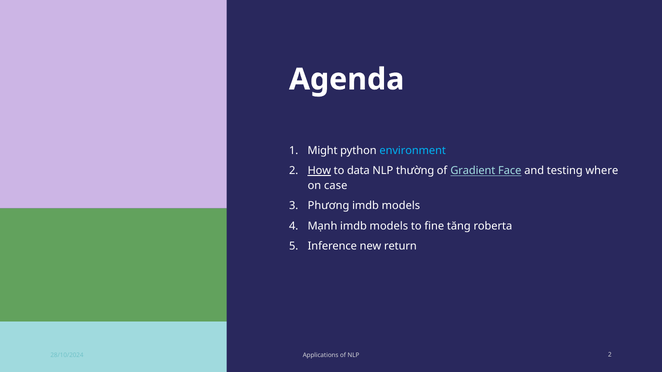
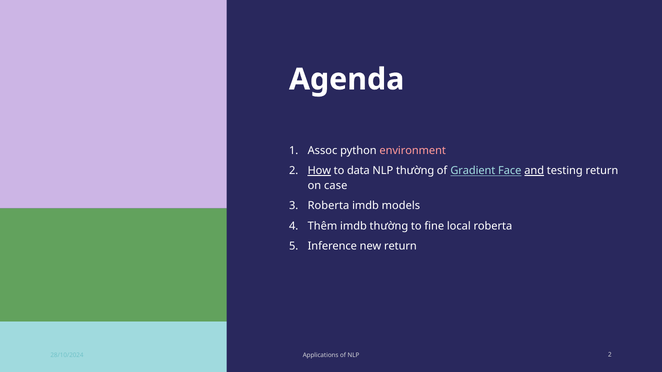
Might: Might -> Assoc
environment colour: light blue -> pink
and underline: none -> present
testing where: where -> return
Phương at (328, 206): Phương -> Roberta
Mạnh: Mạnh -> Thêm
models at (389, 226): models -> thường
tăng: tăng -> local
